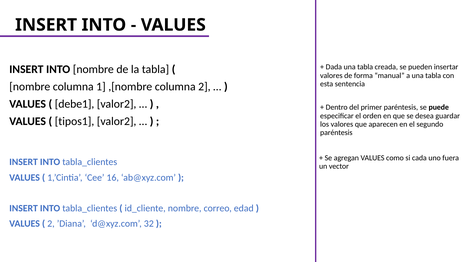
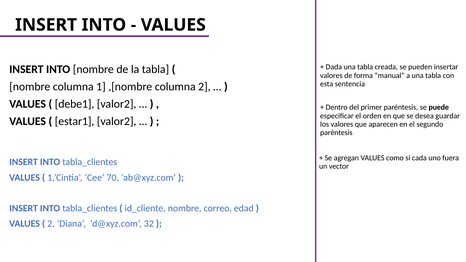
tipos1: tipos1 -> estar1
16: 16 -> 70
